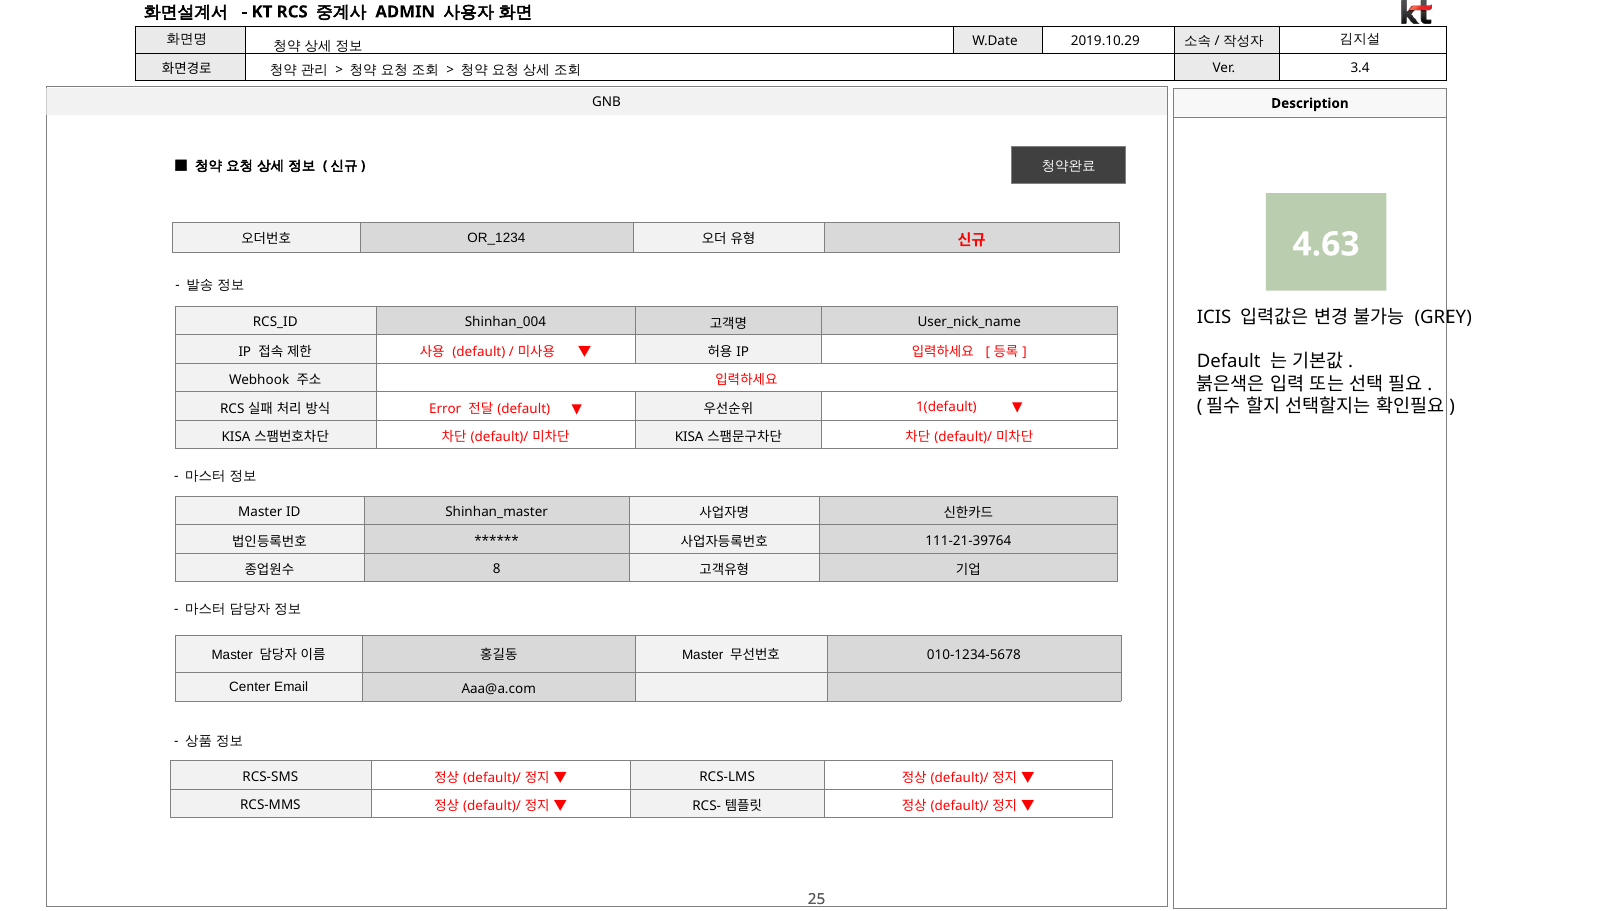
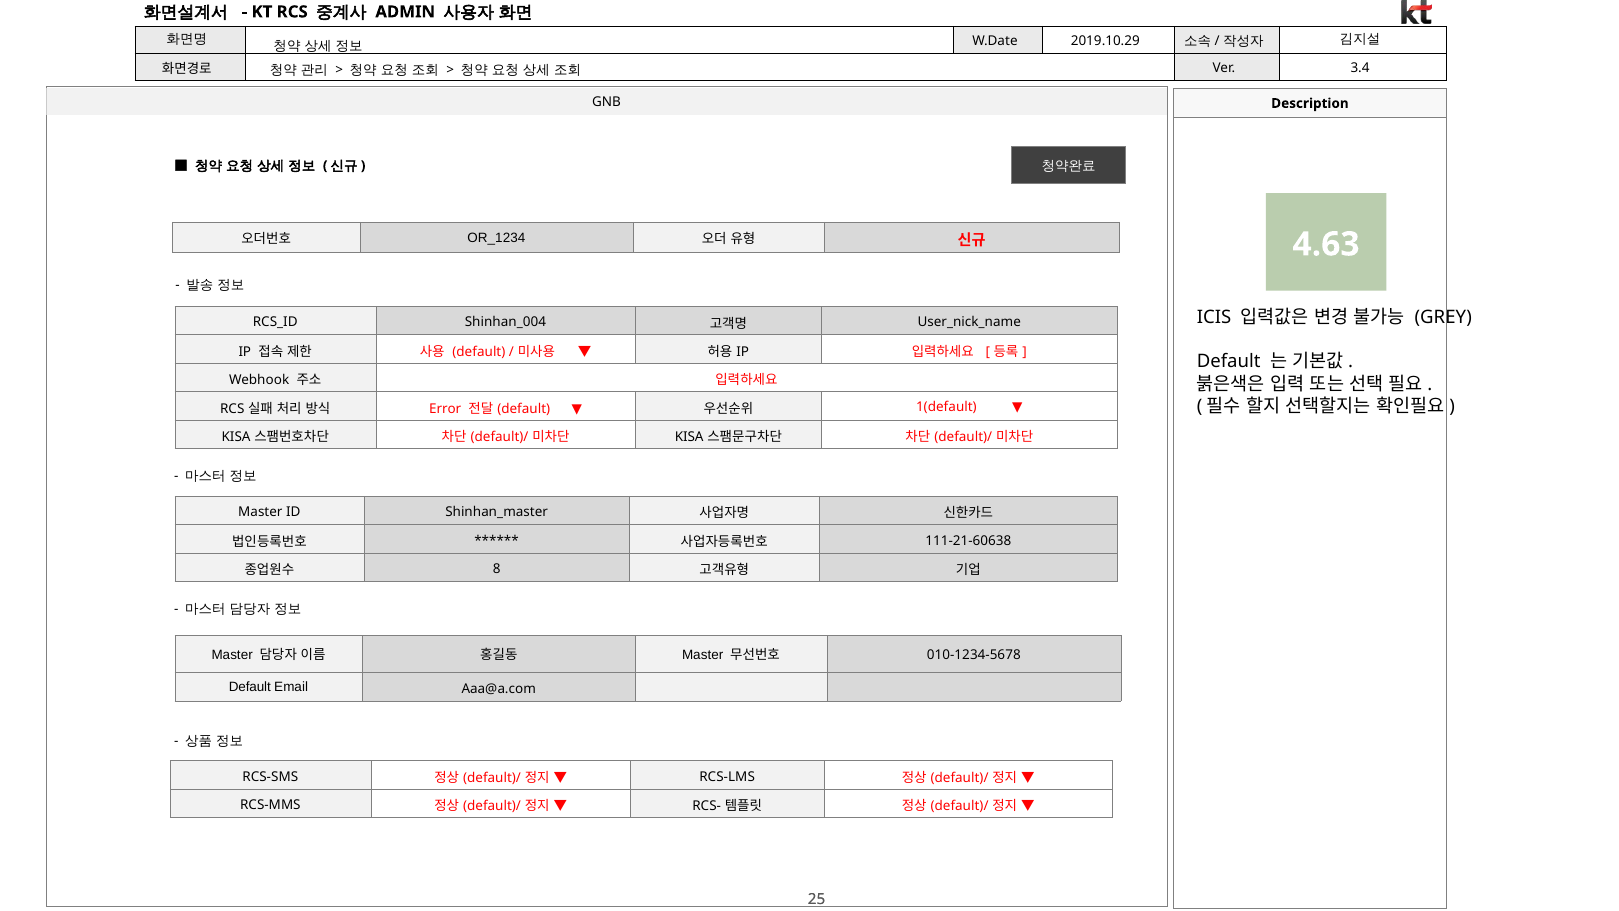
111-21-39764: 111-21-39764 -> 111-21-60638
Center at (250, 687): Center -> Default
